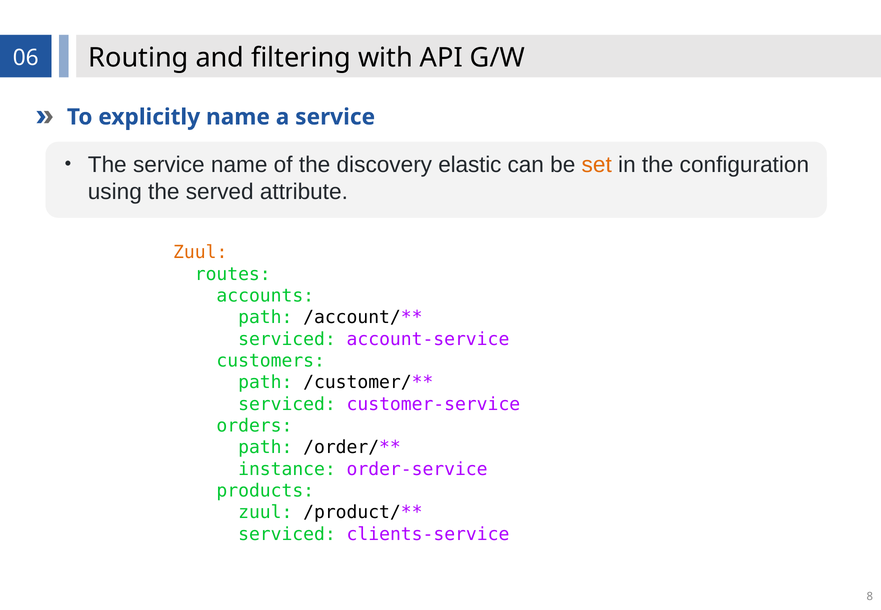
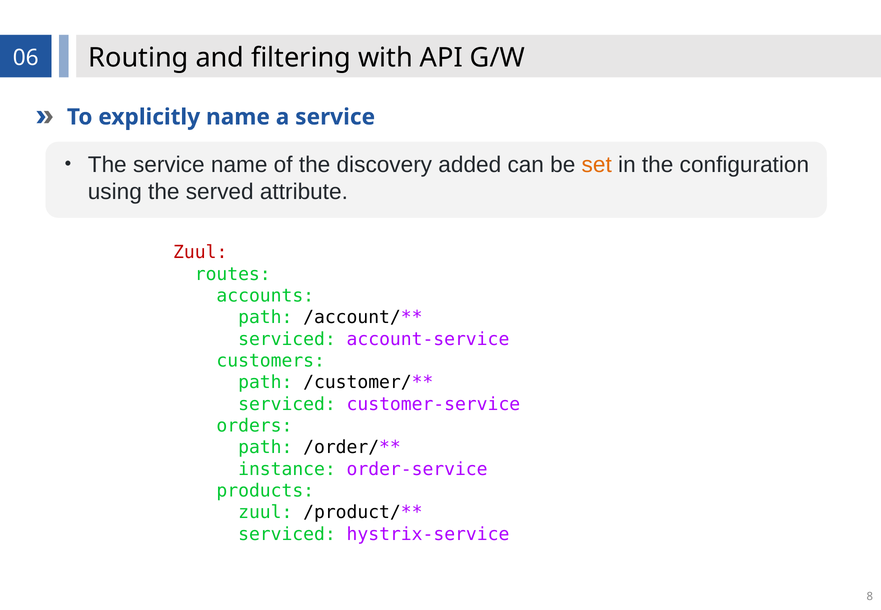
elastic: elastic -> added
Zuul at (200, 252) colour: orange -> red
clients-service: clients-service -> hystrix-service
